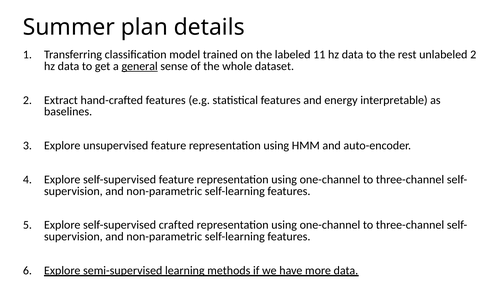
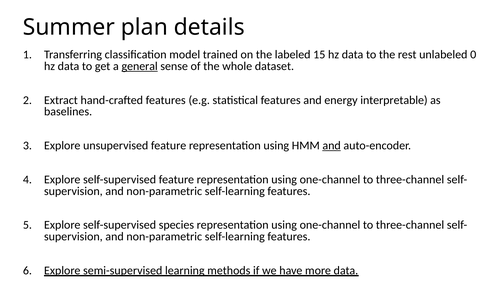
11: 11 -> 15
unlabeled 2: 2 -> 0
and at (332, 146) underline: none -> present
crafted: crafted -> species
